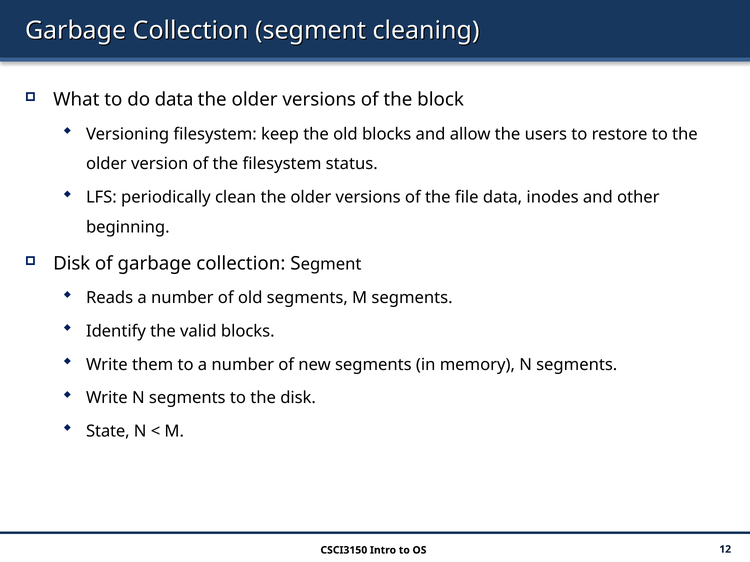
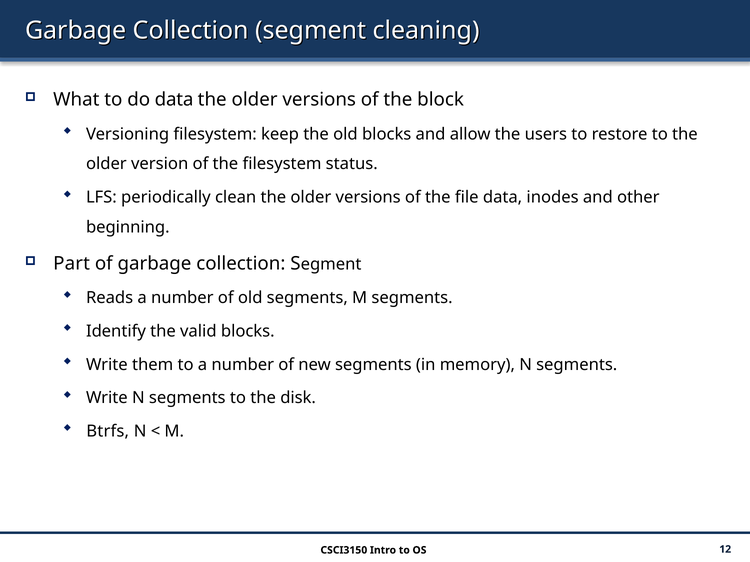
Disk at (72, 264): Disk -> Part
State: State -> Btrfs
